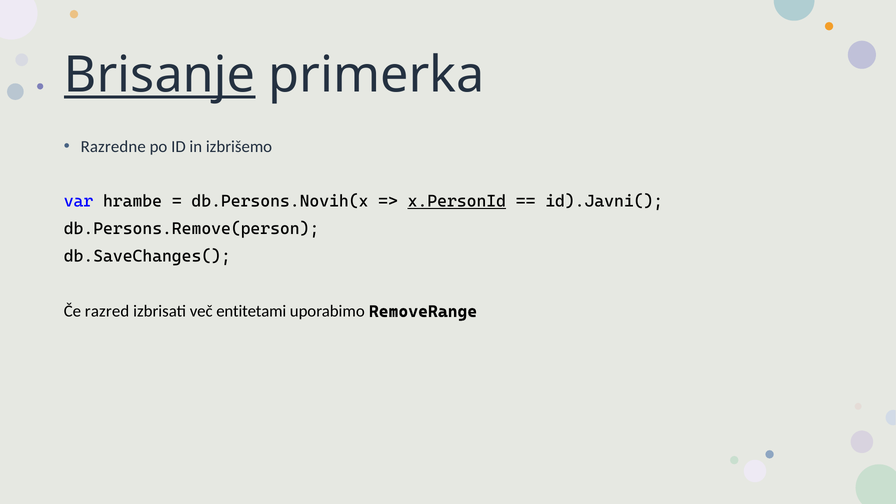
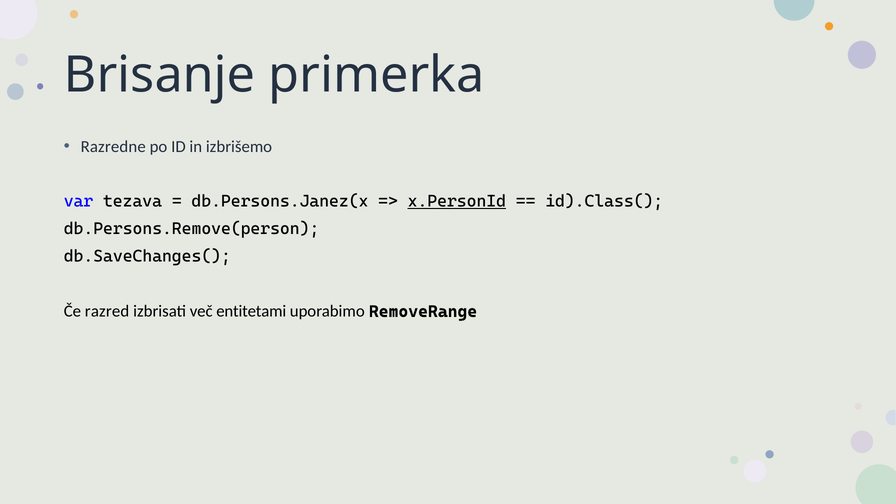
Brisanje underline: present -> none
hrambe: hrambe -> tezava
db.Persons.Novih(x: db.Persons.Novih(x -> db.Persons.Janez(x
id).Javni(: id).Javni( -> id).Class(
